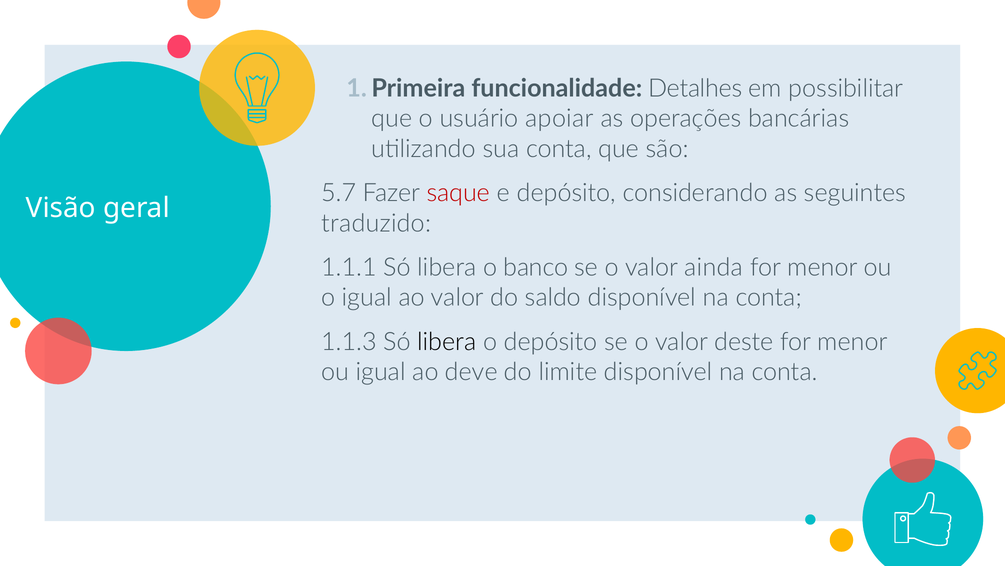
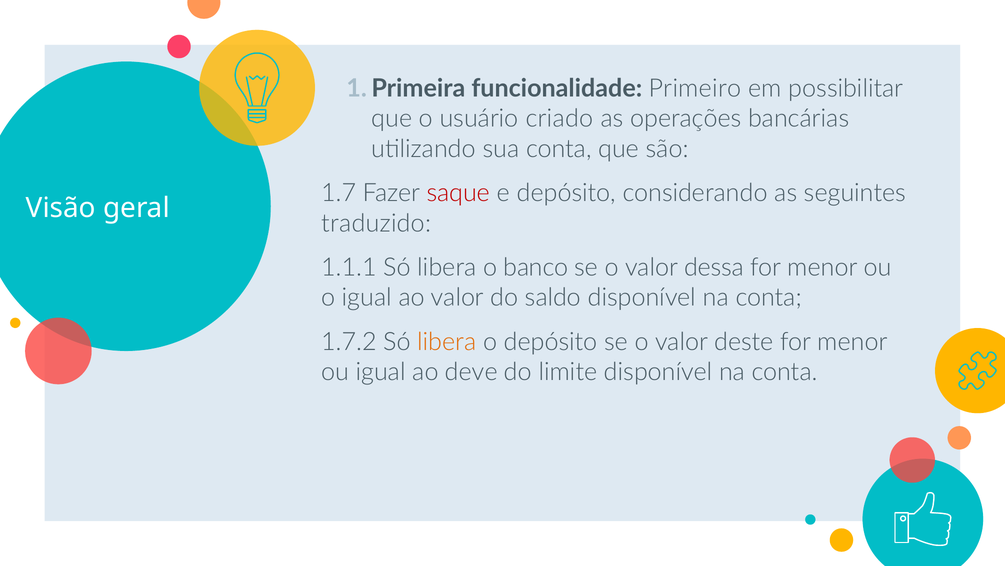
Detalhes: Detalhes -> Primeiro
apoiar: apoiar -> criado
5.7: 5.7 -> 1.7
ainda: ainda -> dessa
1.1.3: 1.1.3 -> 1.7.2
libera at (447, 341) colour: black -> orange
